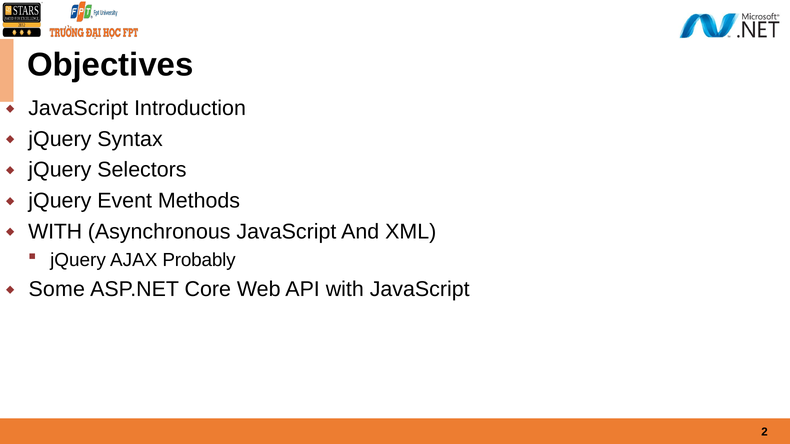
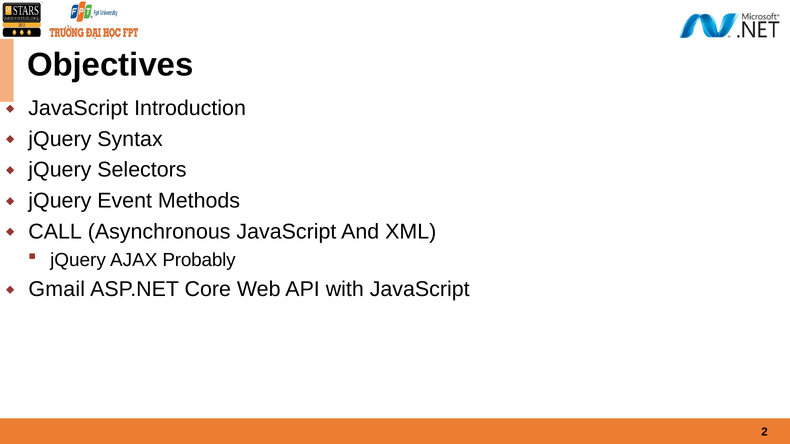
WITH at (55, 232): WITH -> CALL
Some: Some -> Gmail
